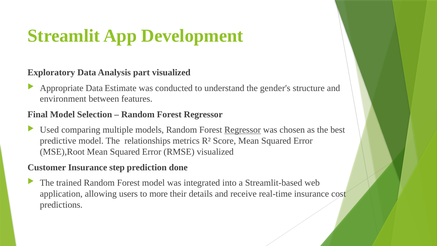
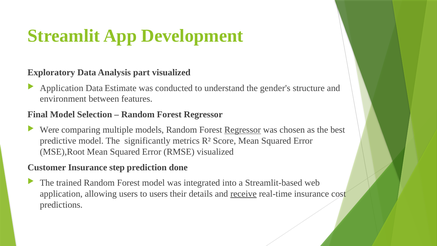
Appropriate at (62, 88): Appropriate -> Application
Used: Used -> Were
relationships: relationships -> significantly
to more: more -> users
receive underline: none -> present
